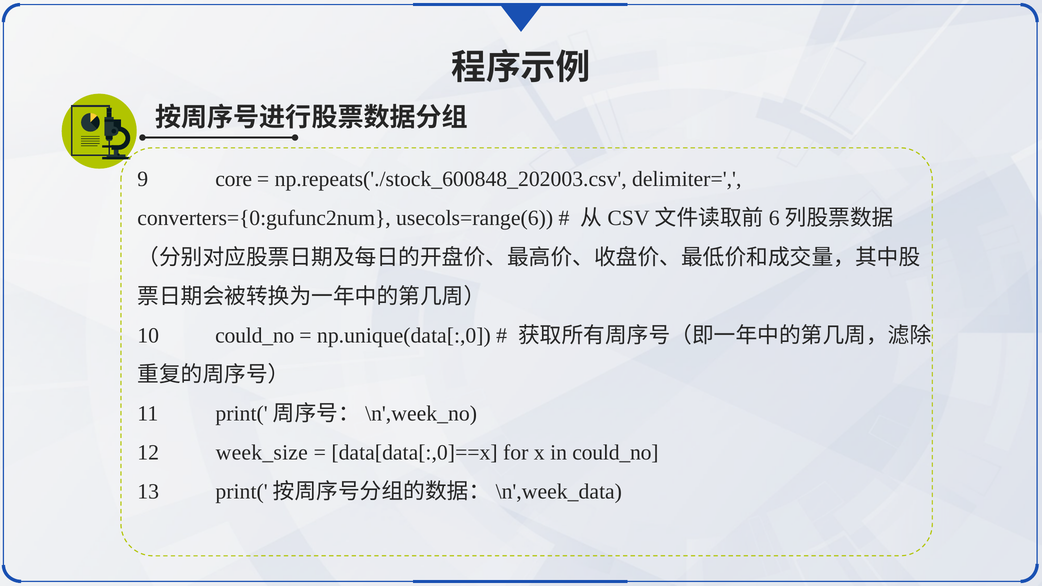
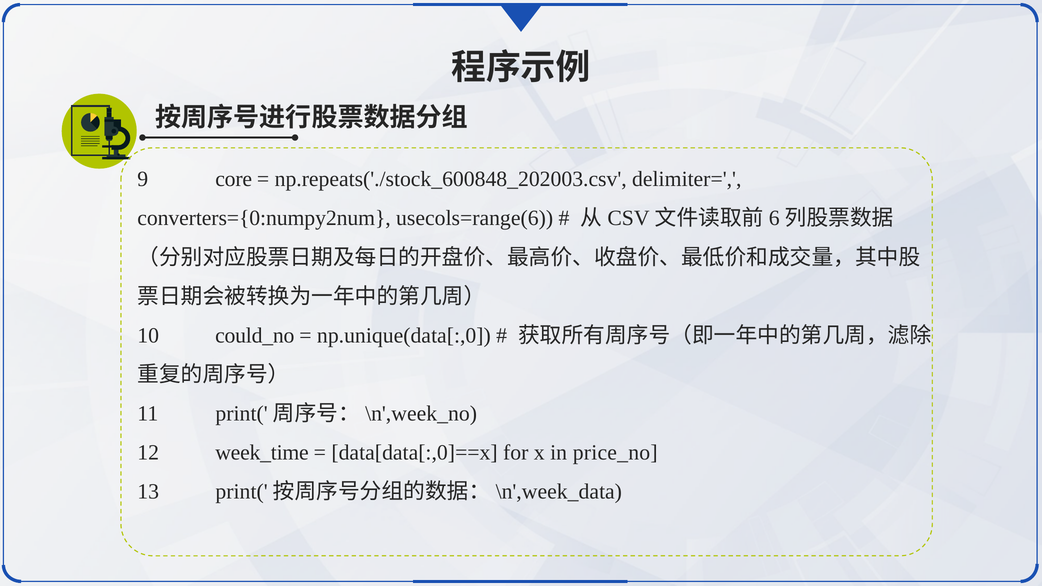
converters={0:gufunc2num: converters={0:gufunc2num -> converters={0:numpy2num
week_size: week_size -> week_time
in could_no: could_no -> price_no
